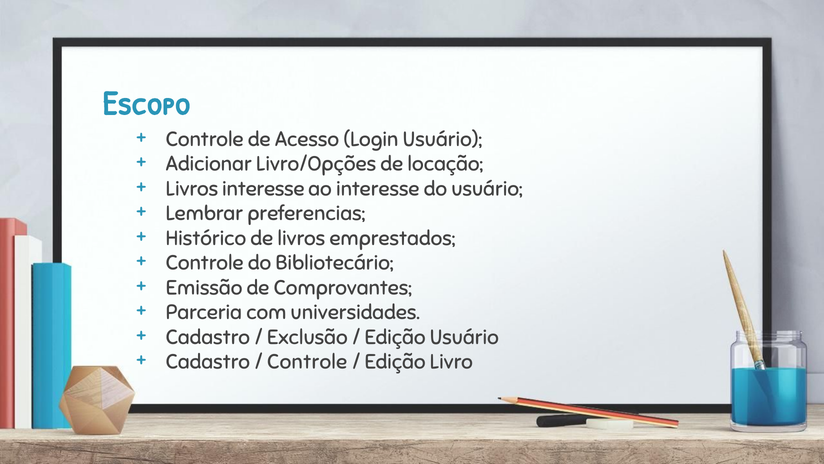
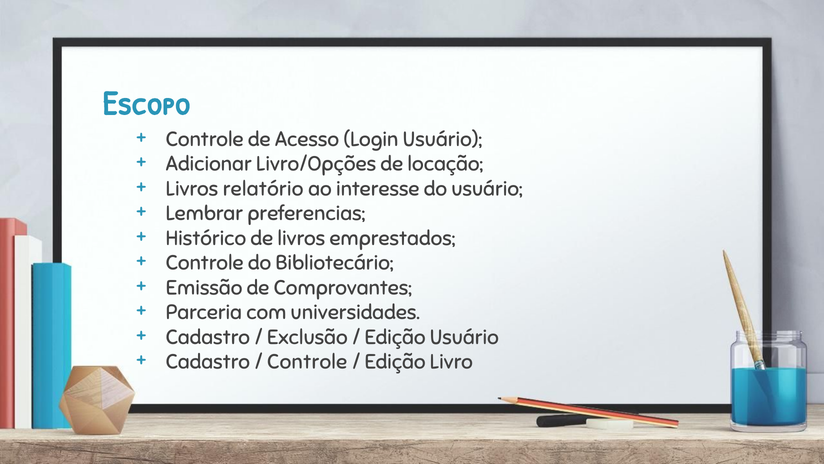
Livros interesse: interesse -> relatório
